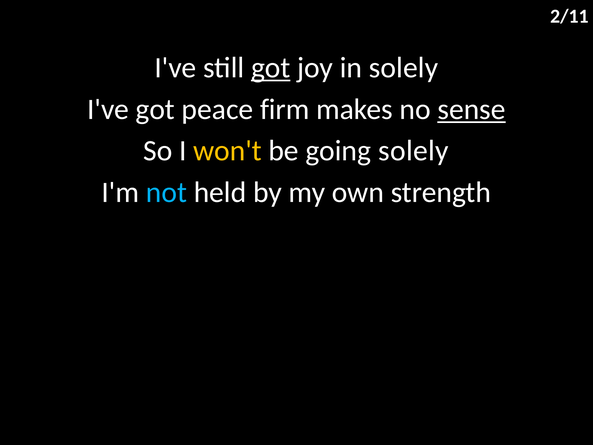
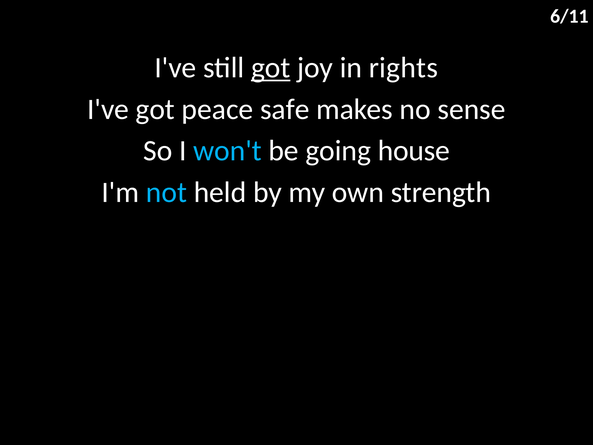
2/11: 2/11 -> 6/11
in solely: solely -> rights
firm: firm -> safe
sense underline: present -> none
won't colour: yellow -> light blue
going solely: solely -> house
